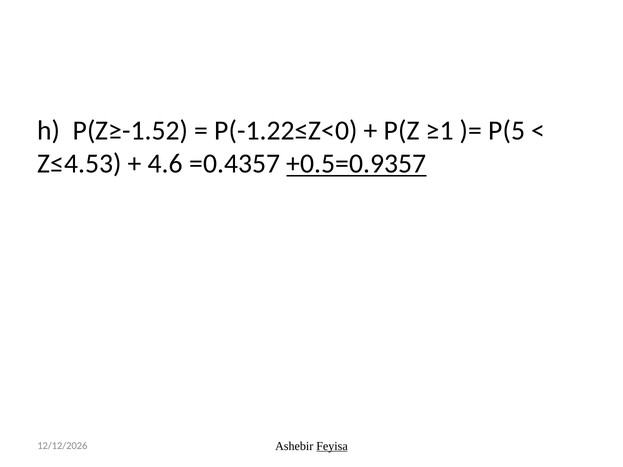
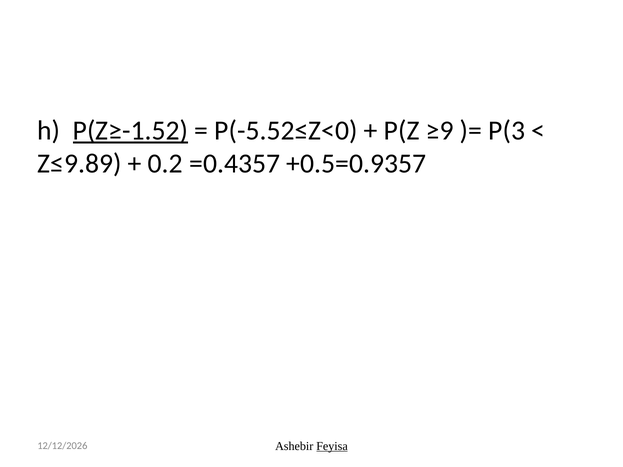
P(Z≥-1.52 underline: none -> present
P(-1.22≤Z<0: P(-1.22≤Z<0 -> P(-5.52≤Z<0
≥1: ≥1 -> ≥9
P(5: P(5 -> P(3
Z≤4.53: Z≤4.53 -> Z≤9.89
4.6: 4.6 -> 0.2
+0.5=0.9357 underline: present -> none
